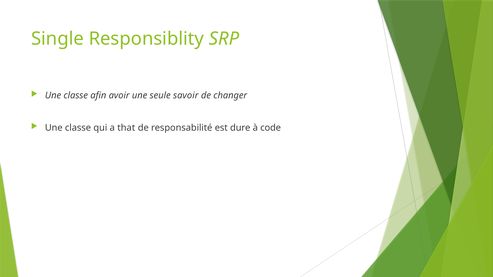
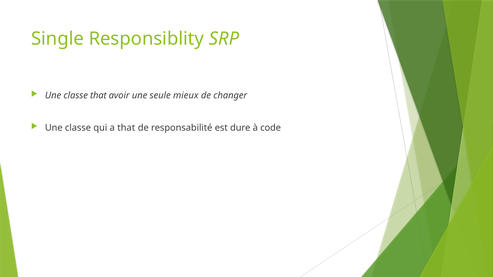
classe afin: afin -> that
savoir: savoir -> mieux
